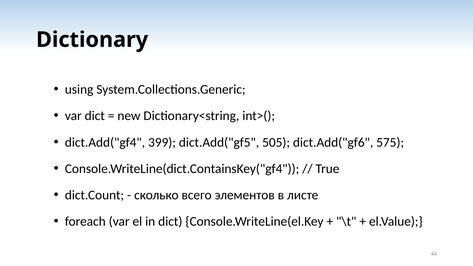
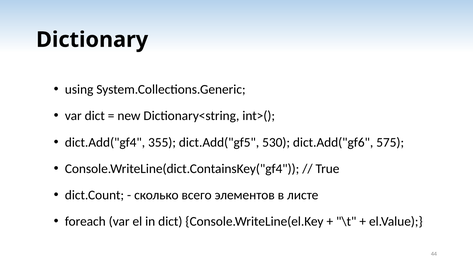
399: 399 -> 355
505: 505 -> 530
